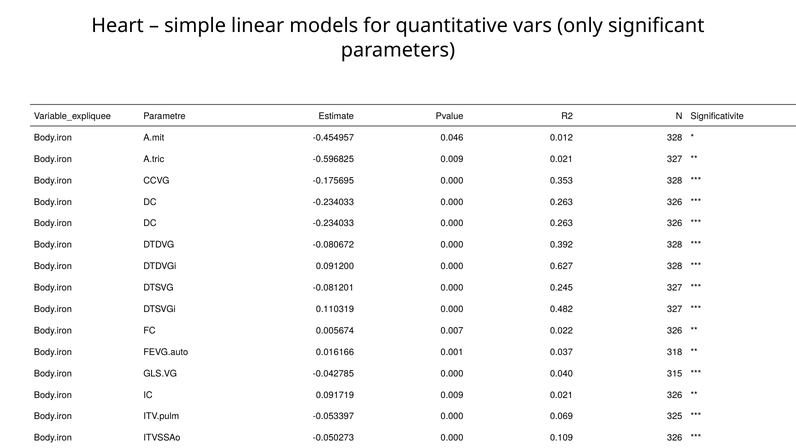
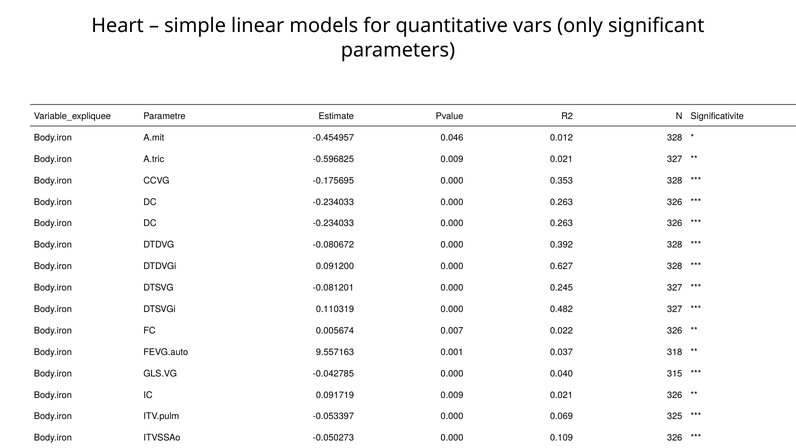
0.016166: 0.016166 -> 9.557163
